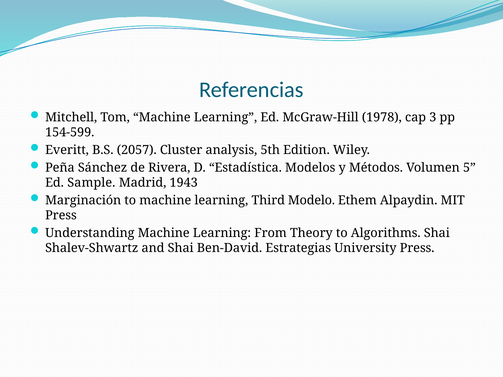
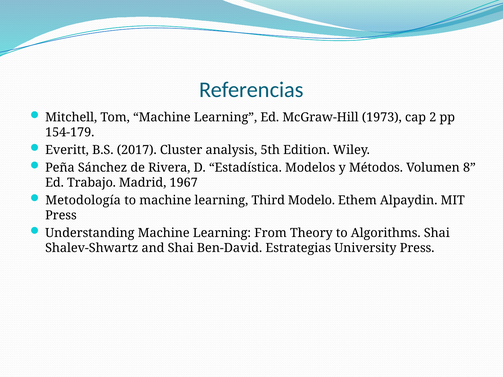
1978: 1978 -> 1973
3: 3 -> 2
154-599: 154-599 -> 154-179
2057: 2057 -> 2017
5: 5 -> 8
Sample: Sample -> Trabajo
1943: 1943 -> 1967
Marginación: Marginación -> Metodología
